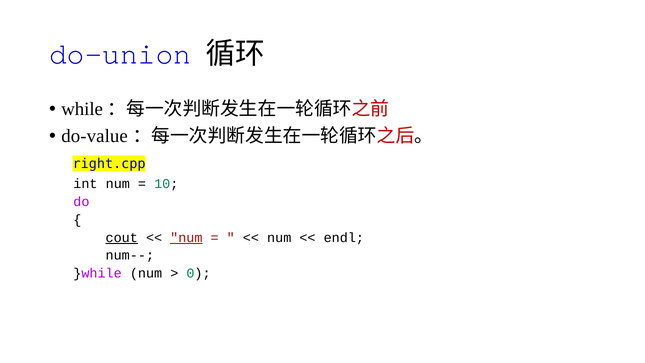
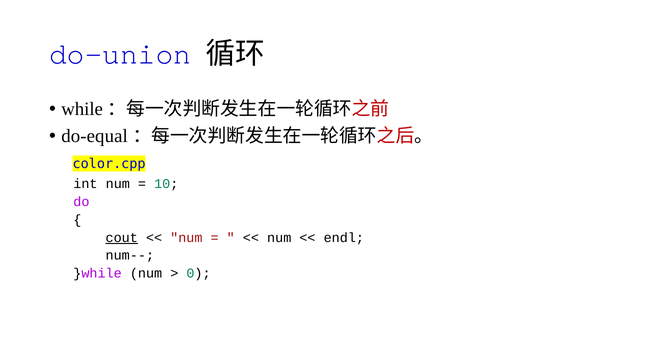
do-value: do-value -> do-equal
right.cpp: right.cpp -> color.cpp
num at (186, 238) underline: present -> none
